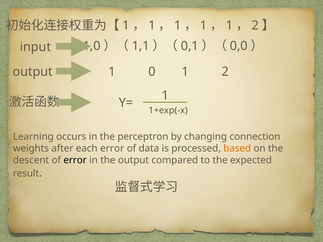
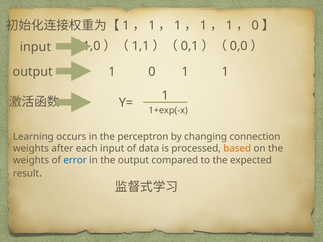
2 at (255, 25): 2 -> 0
2 at (225, 72): 2 -> 1
each error: error -> input
descent at (31, 160): descent -> weights
error at (75, 160) colour: black -> blue
